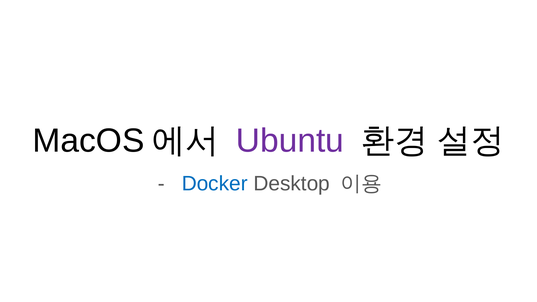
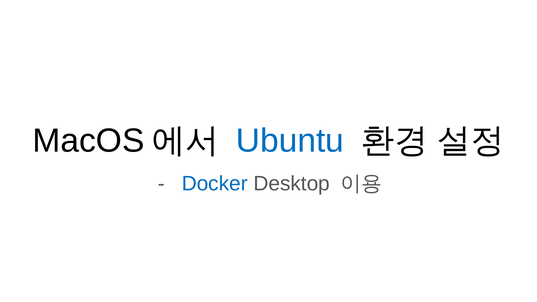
Ubuntu colour: purple -> blue
